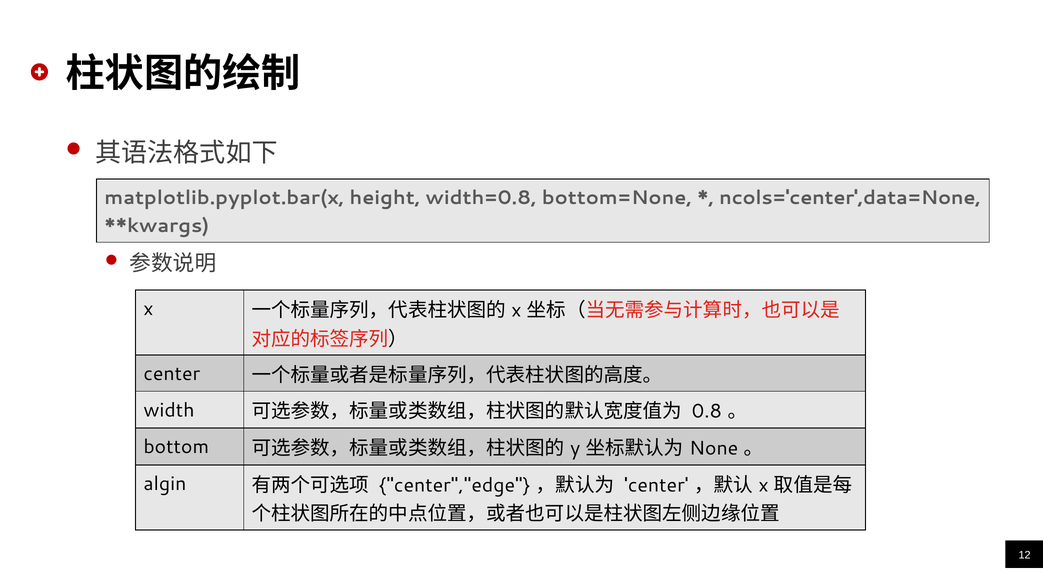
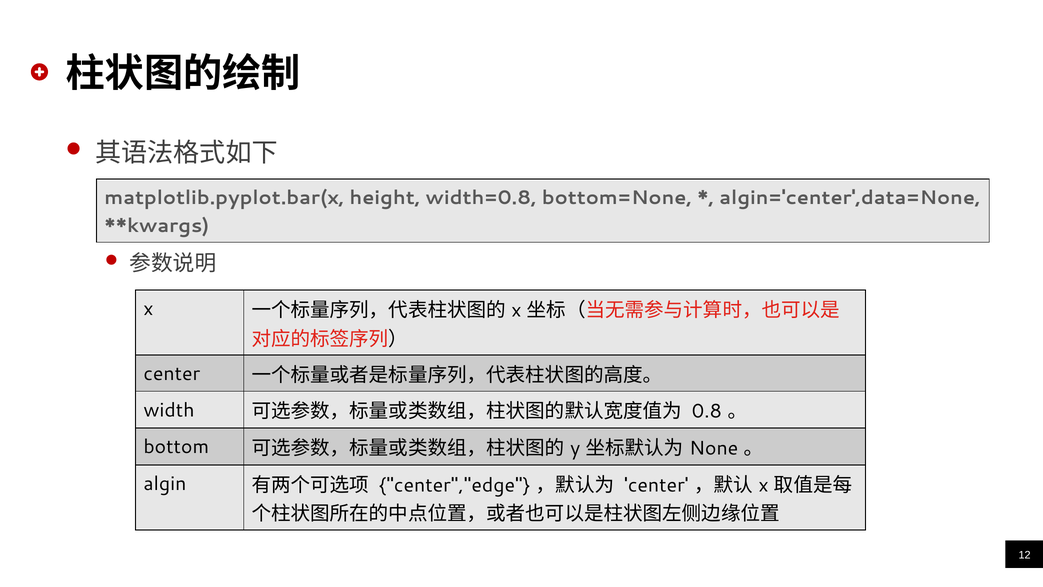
ncols='center',data=None: ncols='center',data=None -> algin='center',data=None
